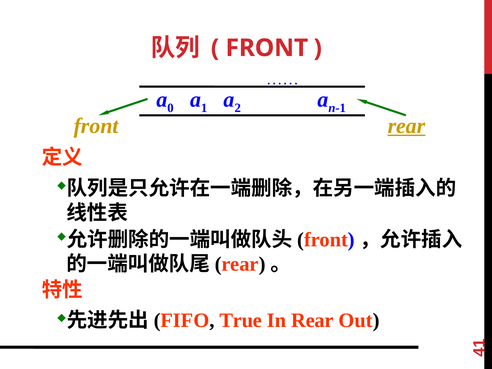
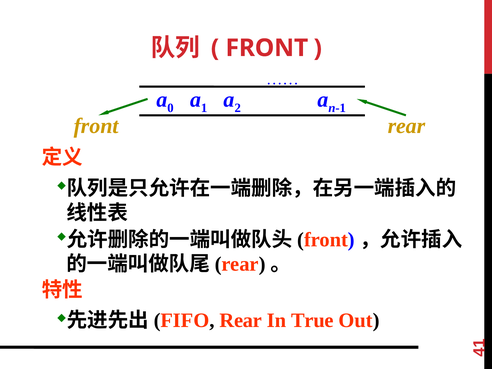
rear at (407, 126) underline: present -> none
True at (241, 320): True -> Rear
In Rear: Rear -> True
